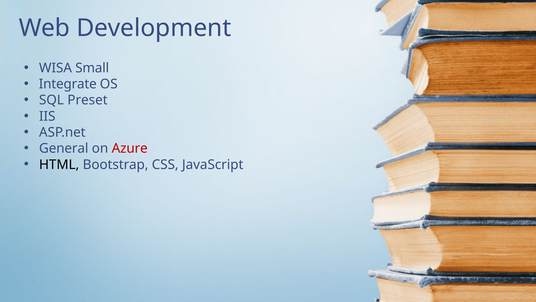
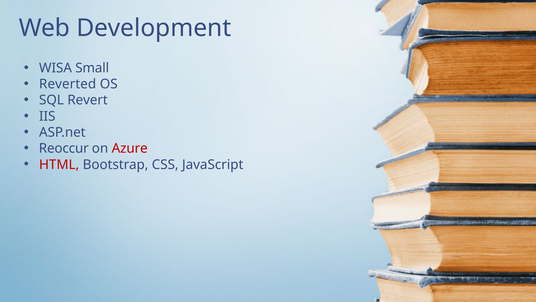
Integrate: Integrate -> Reverted
Preset: Preset -> Revert
General: General -> Reoccur
HTML colour: black -> red
